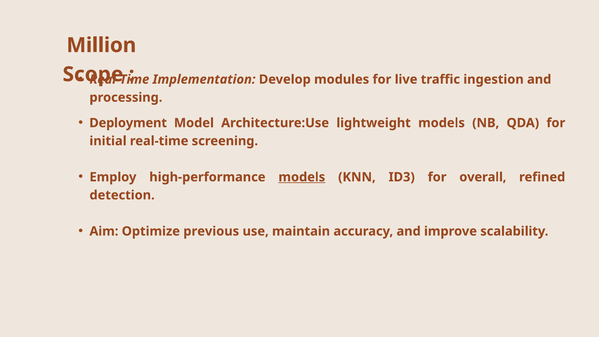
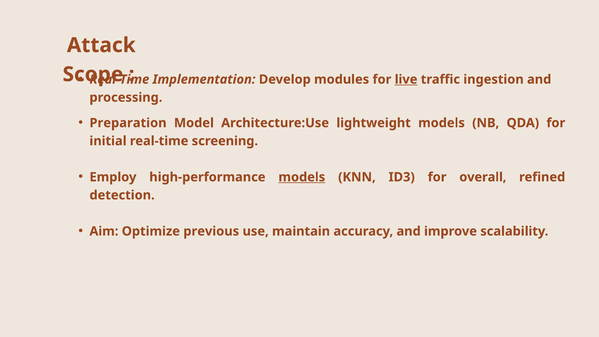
Million: Million -> Attack
live underline: none -> present
Deployment: Deployment -> Preparation
